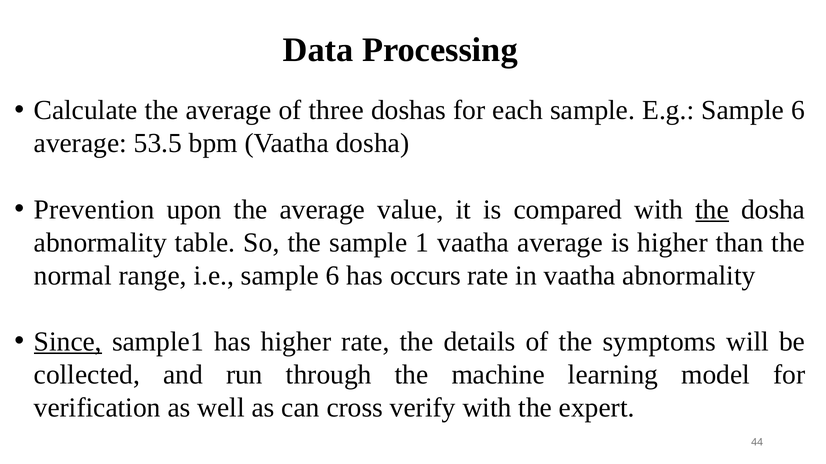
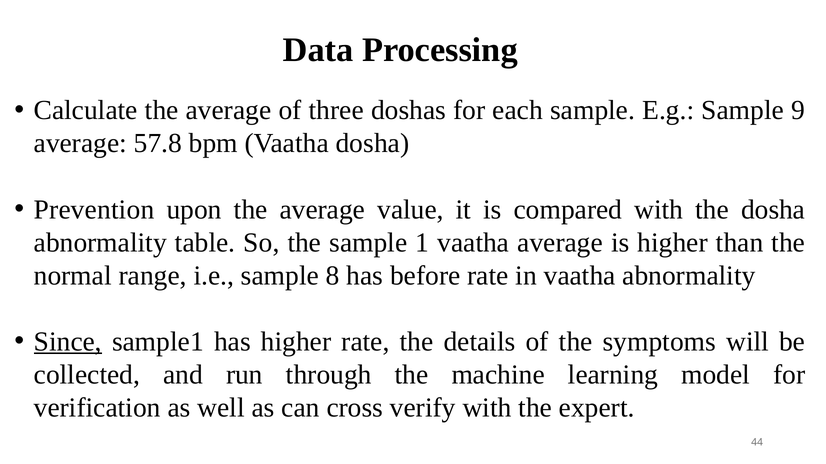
E.g Sample 6: 6 -> 9
53.5: 53.5 -> 57.8
the at (712, 210) underline: present -> none
i.e sample 6: 6 -> 8
occurs: occurs -> before
